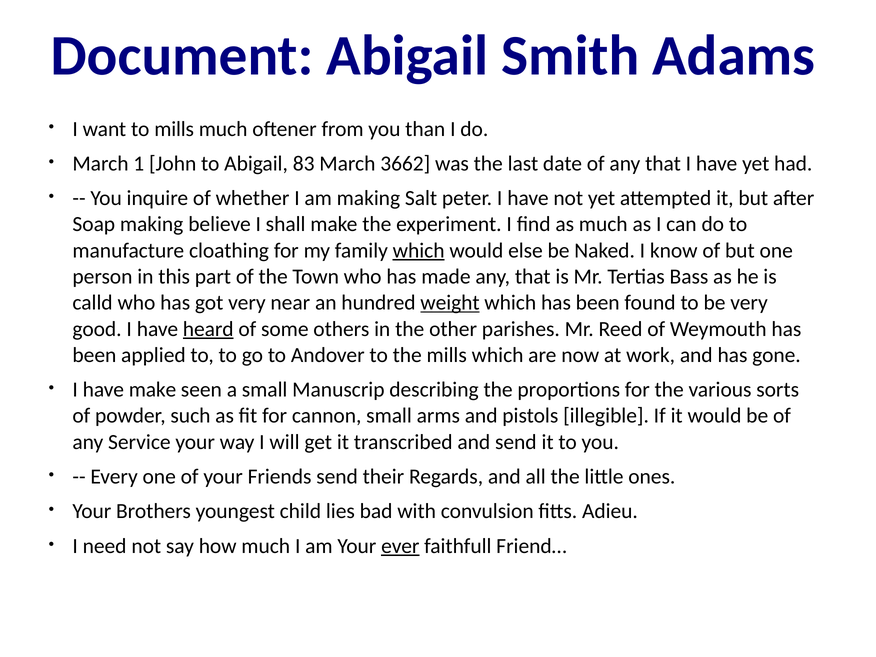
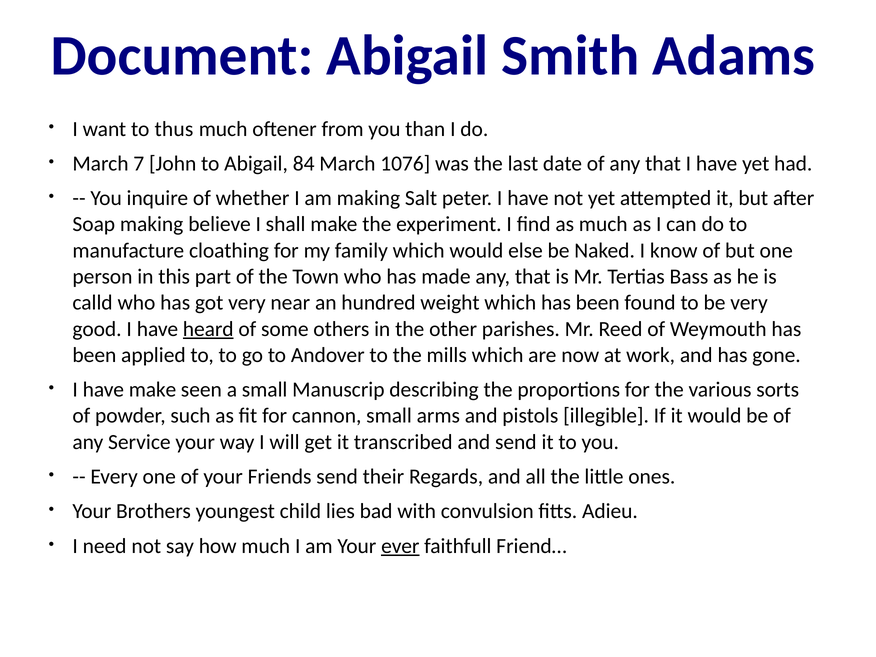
to mills: mills -> thus
1: 1 -> 7
83: 83 -> 84
3662: 3662 -> 1076
which at (419, 251) underline: present -> none
weight underline: present -> none
